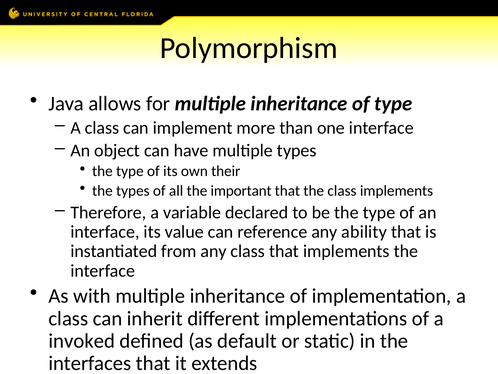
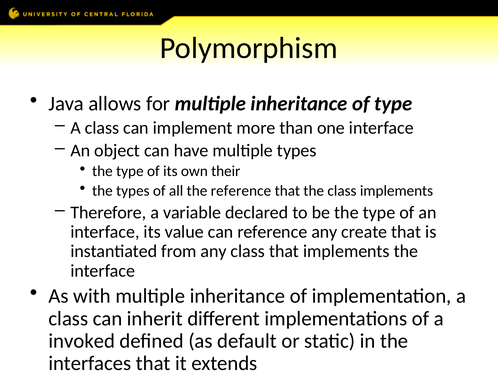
the important: important -> reference
ability: ability -> create
